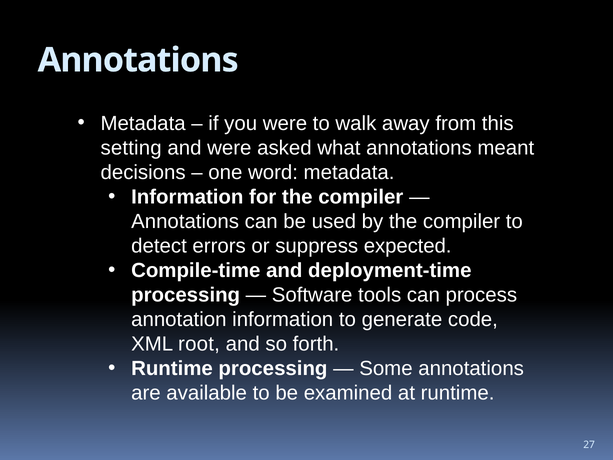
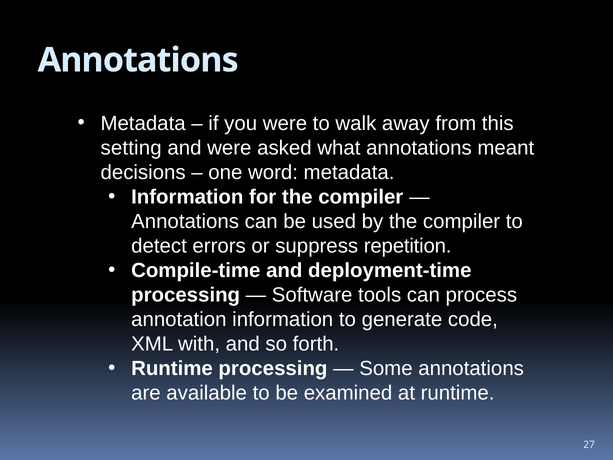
expected: expected -> repetition
root: root -> with
